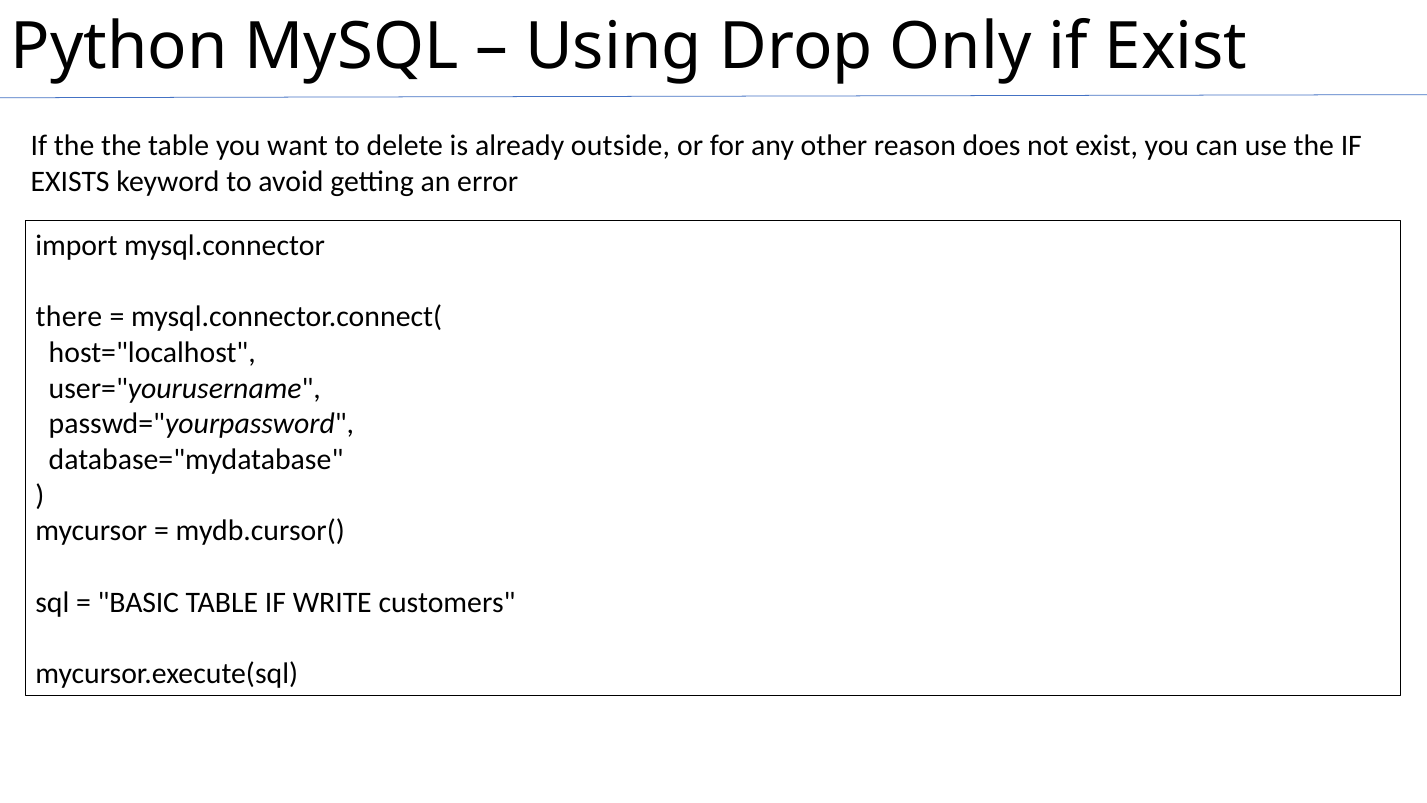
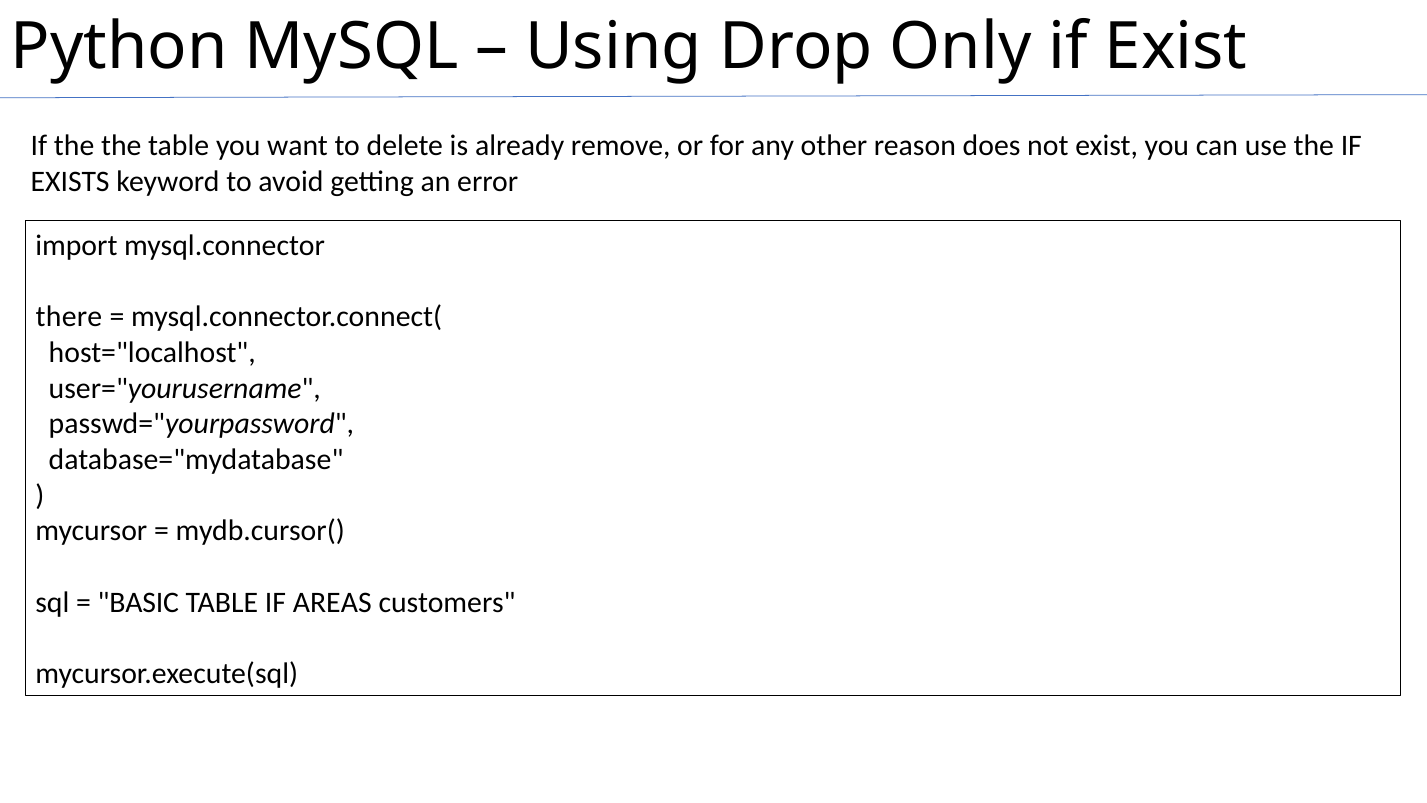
outside: outside -> remove
WRITE: WRITE -> AREAS
